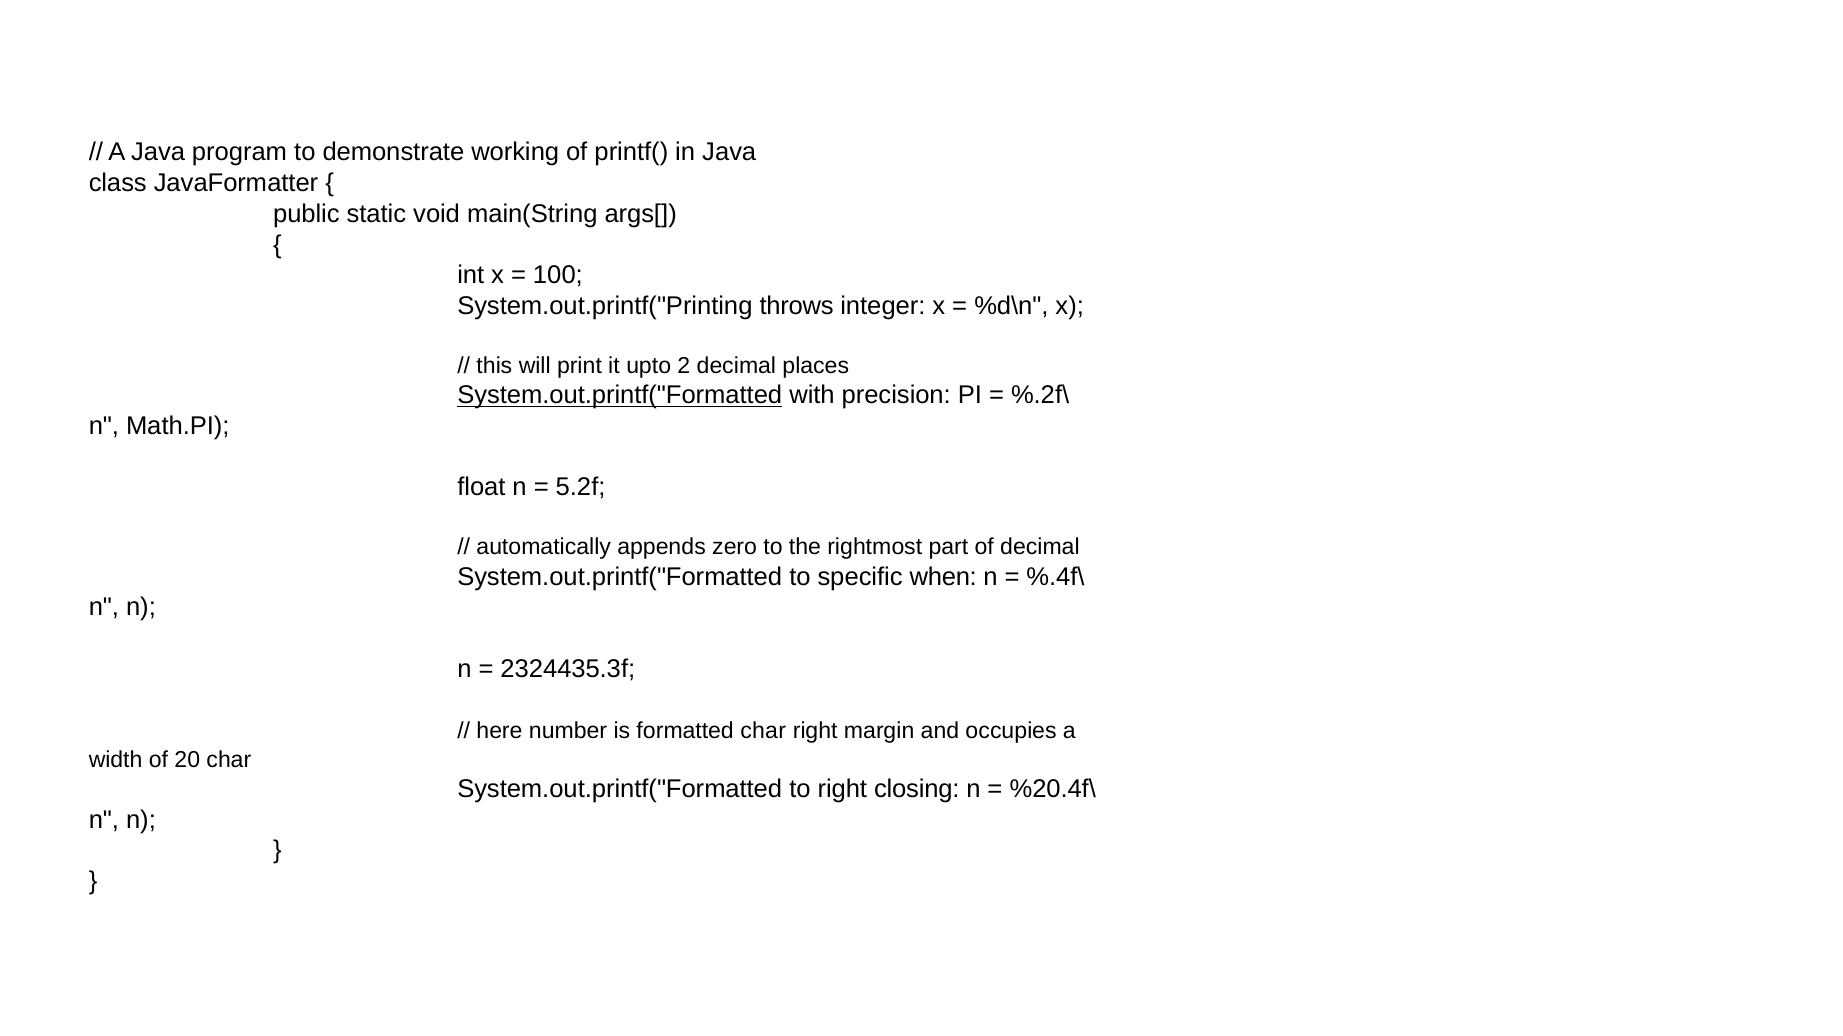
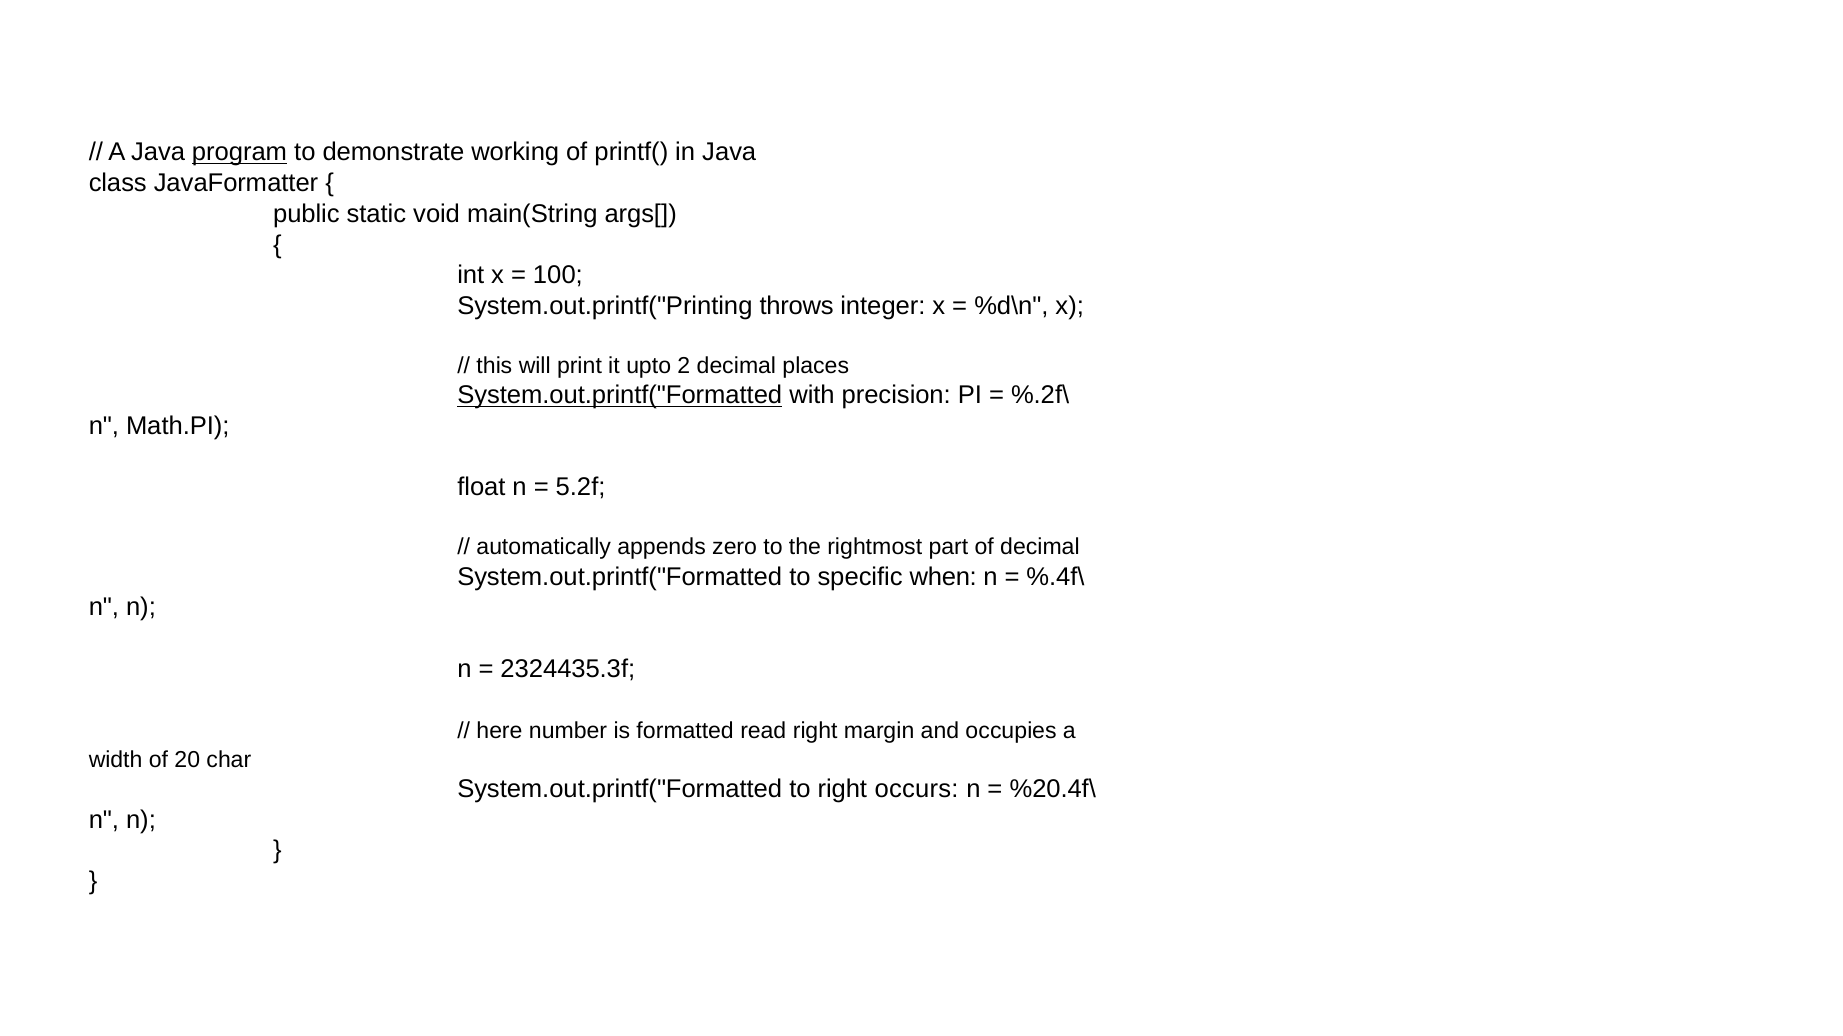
program underline: none -> present
formatted char: char -> read
closing: closing -> occurs
